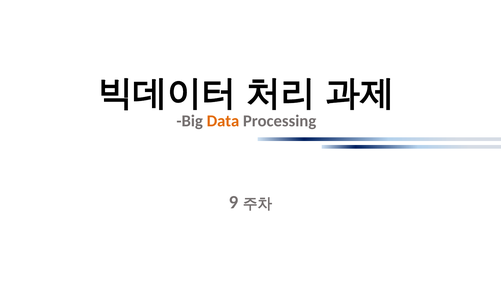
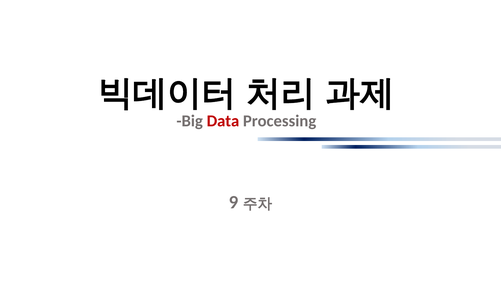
Data colour: orange -> red
